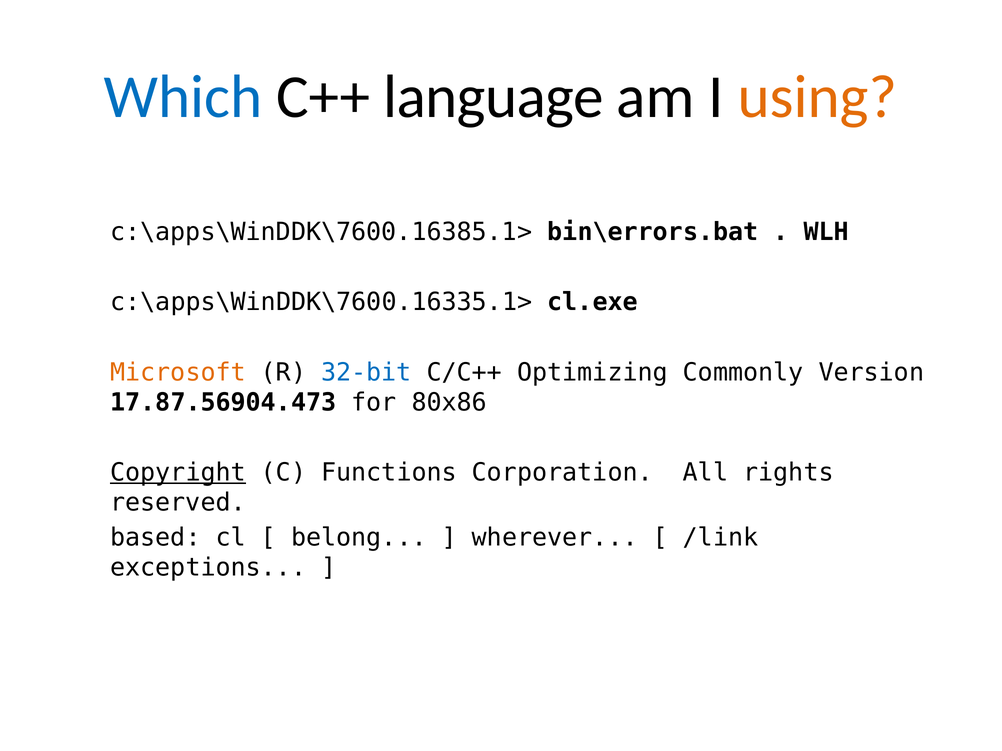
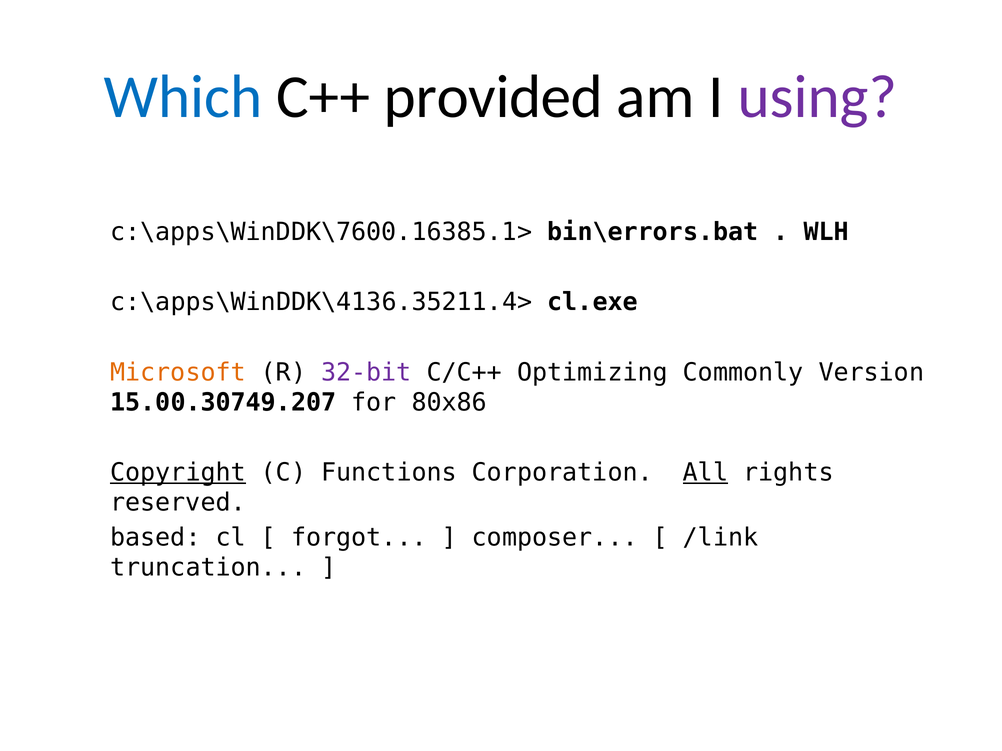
language: language -> provided
using colour: orange -> purple
c:\apps\WinDDK\7600.16335.1>: c:\apps\WinDDK\7600.16335.1> -> c:\apps\WinDDK\4136.35211.4>
32-bit colour: blue -> purple
17.87.56904.473: 17.87.56904.473 -> 15.00.30749.207
All underline: none -> present
belong: belong -> forgot
wherever: wherever -> composer
exceptions: exceptions -> truncation
